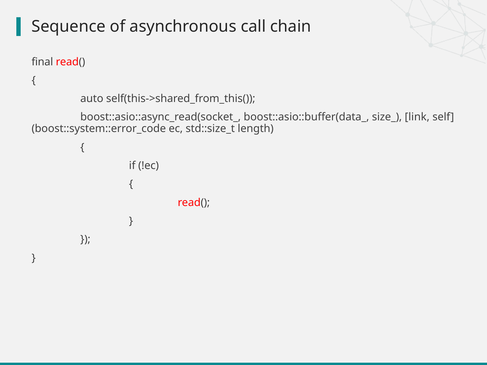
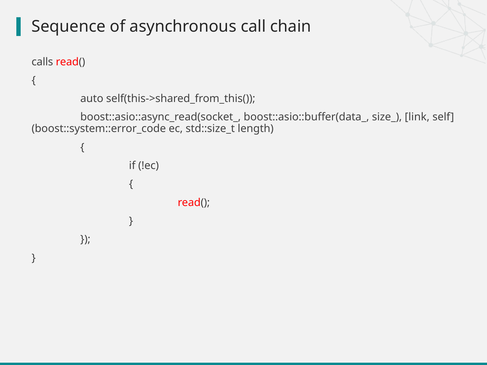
final: final -> calls
